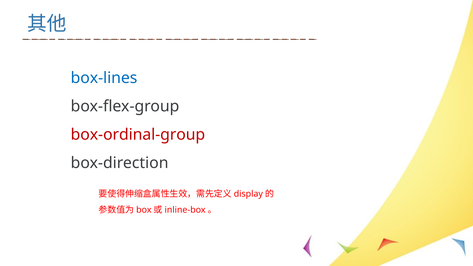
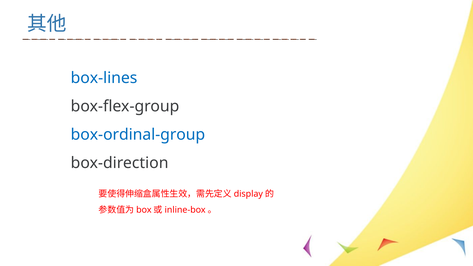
box-ordinal-group colour: red -> blue
